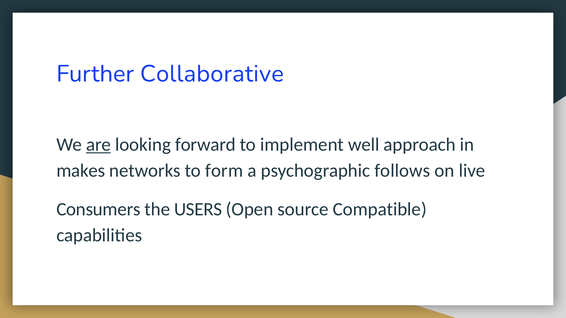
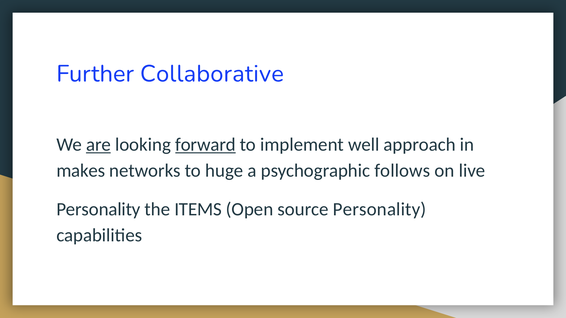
forward underline: none -> present
form: form -> huge
Consumers at (98, 210): Consumers -> Personality
USERS: USERS -> ITEMS
source Compatible: Compatible -> Personality
